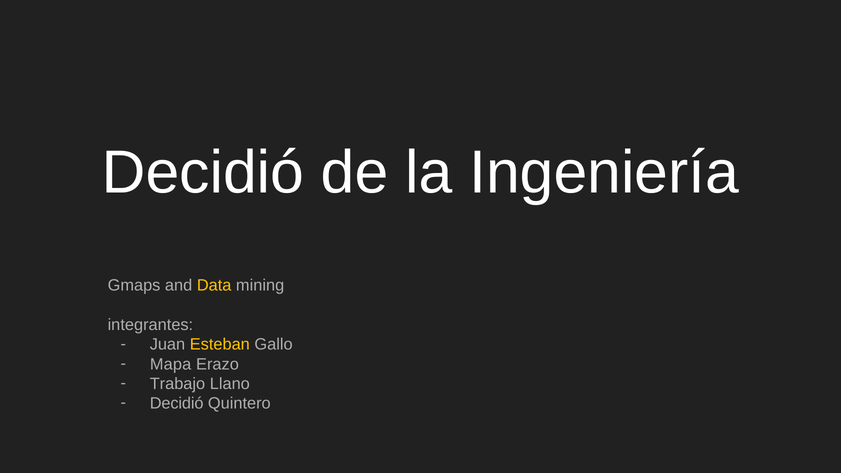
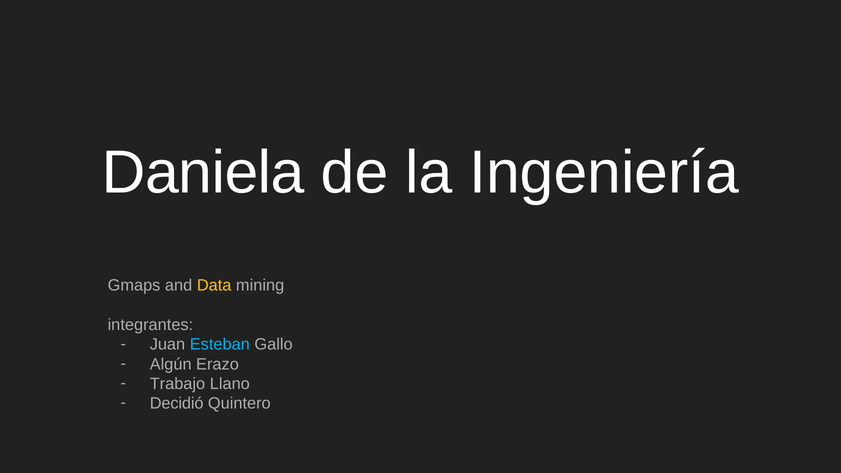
Decidió at (203, 173): Decidió -> Daniela
Esteban colour: yellow -> light blue
Mapa: Mapa -> Algún
